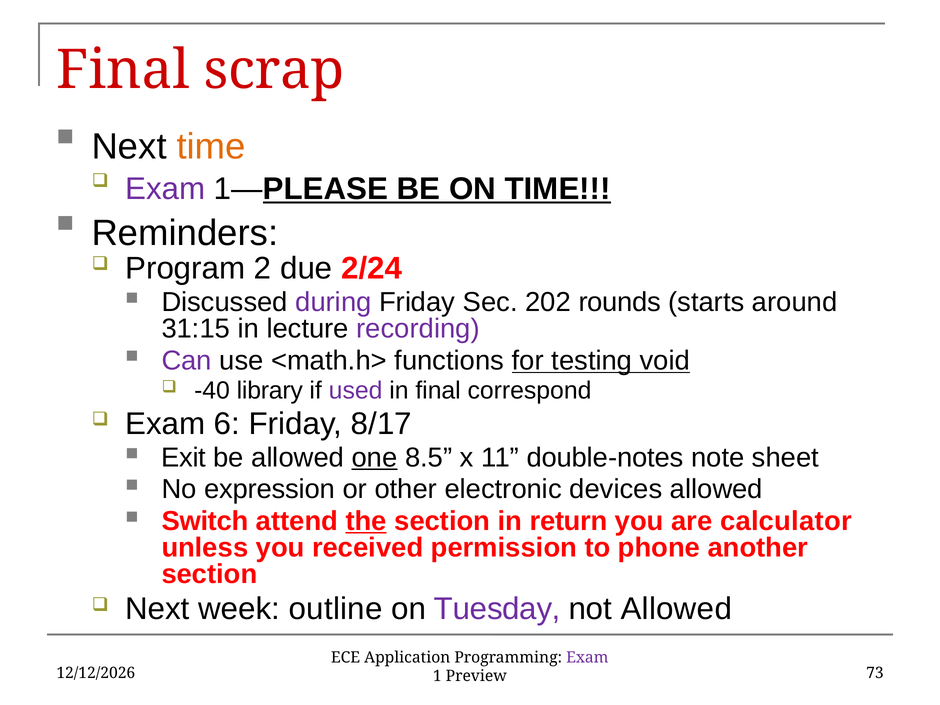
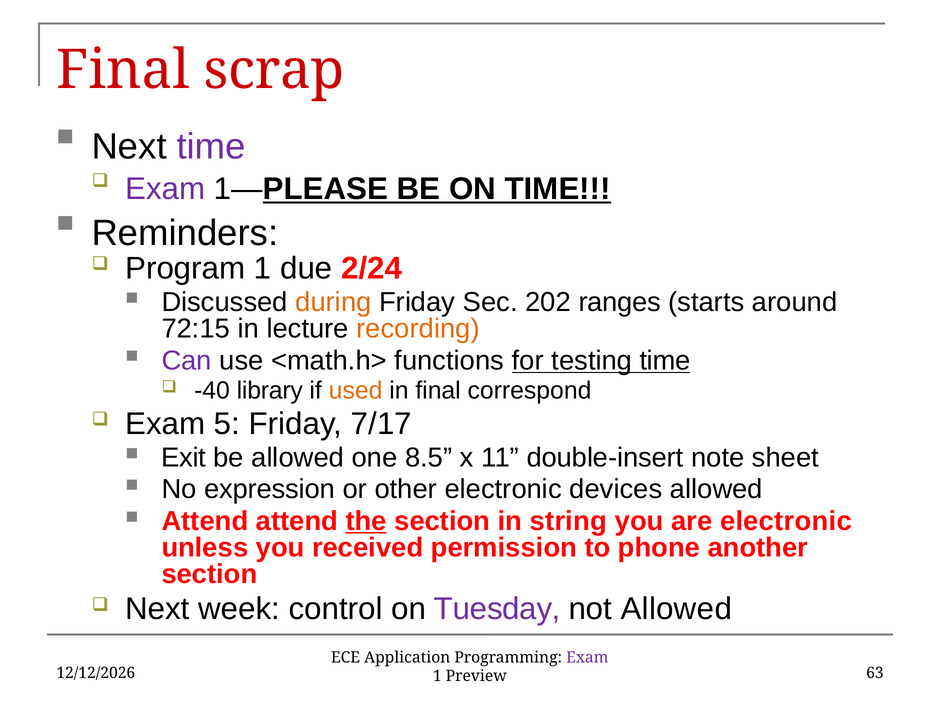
time at (211, 147) colour: orange -> purple
Program 2: 2 -> 1
during colour: purple -> orange
rounds: rounds -> ranges
31:15: 31:15 -> 72:15
recording colour: purple -> orange
testing void: void -> time
used colour: purple -> orange
6: 6 -> 5
8/17: 8/17 -> 7/17
one underline: present -> none
double-notes: double-notes -> double-insert
Switch at (205, 521): Switch -> Attend
return: return -> string
are calculator: calculator -> electronic
outline: outline -> control
73: 73 -> 63
